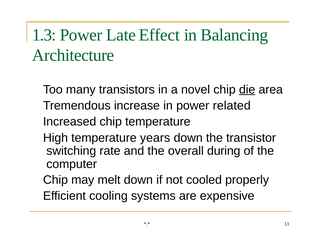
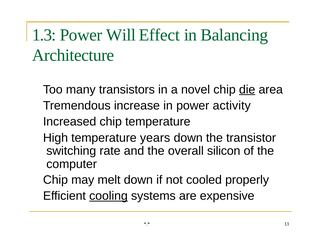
Late: Late -> Will
related: related -> activity
during: during -> silicon
cooling underline: none -> present
